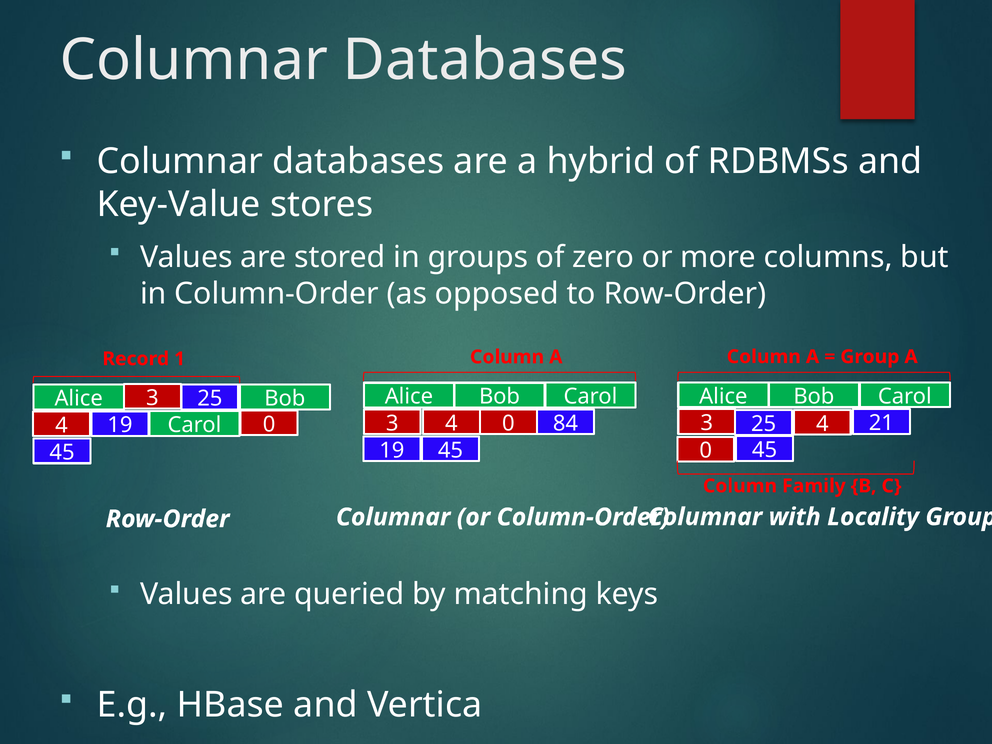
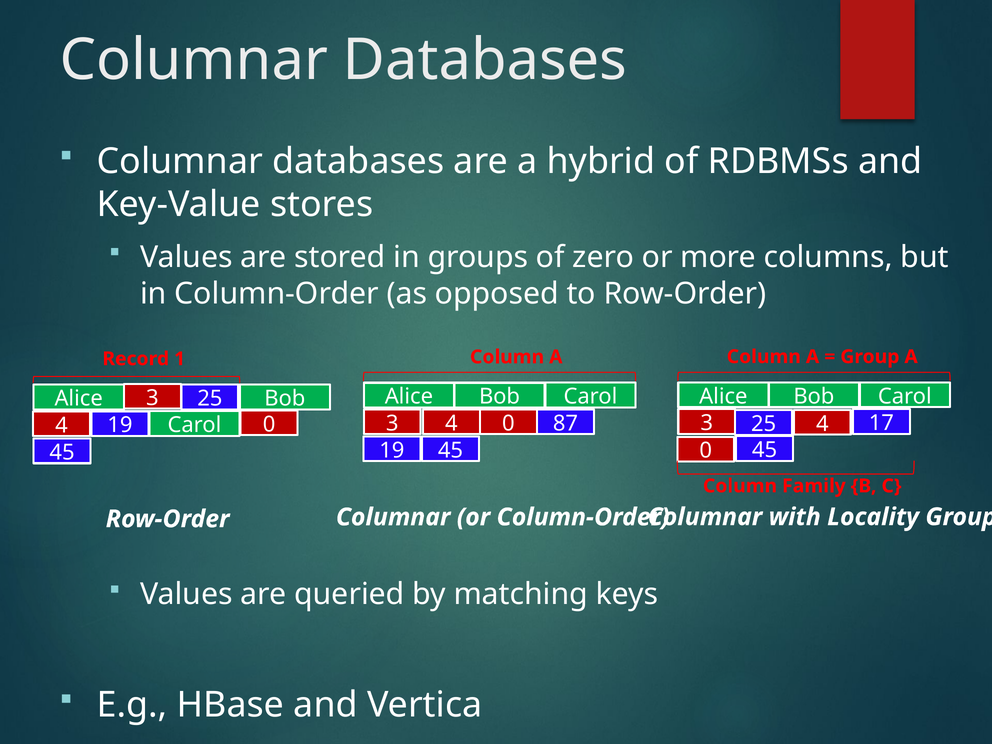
84: 84 -> 87
21: 21 -> 17
